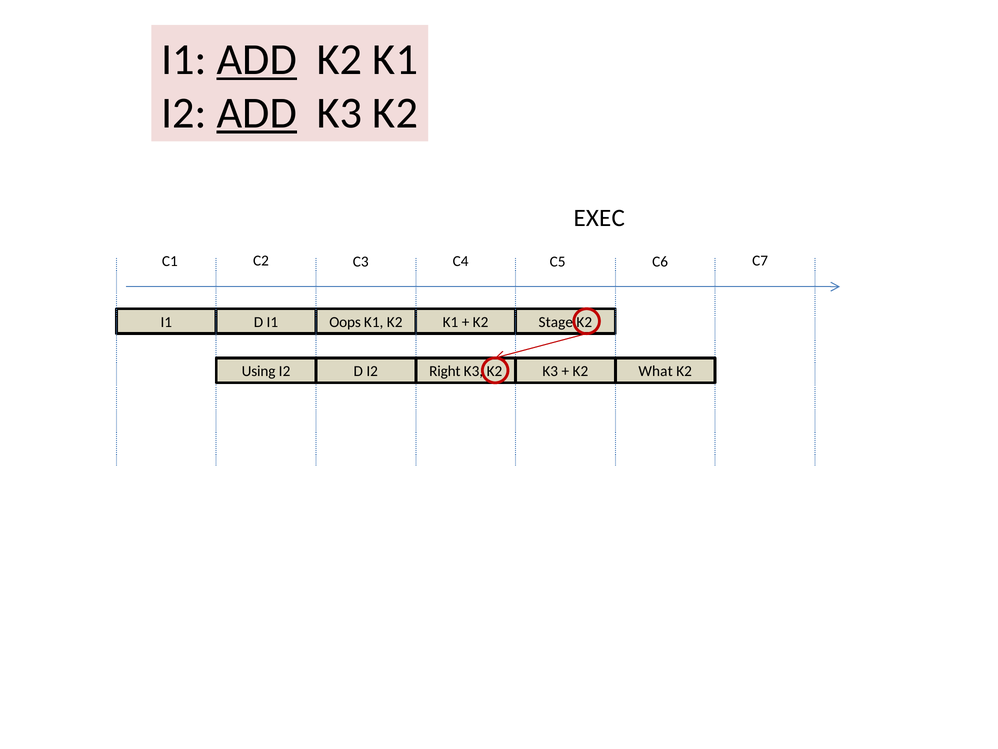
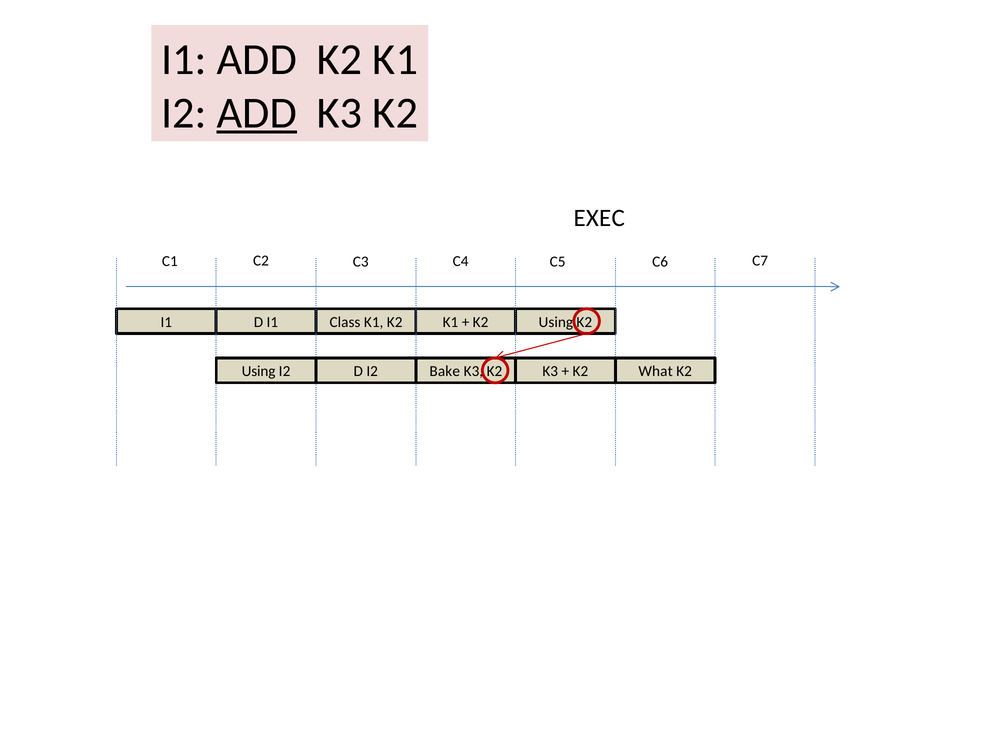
ADD at (257, 60) underline: present -> none
Oops: Oops -> Class
Stage at (556, 322): Stage -> Using
Right: Right -> Bake
